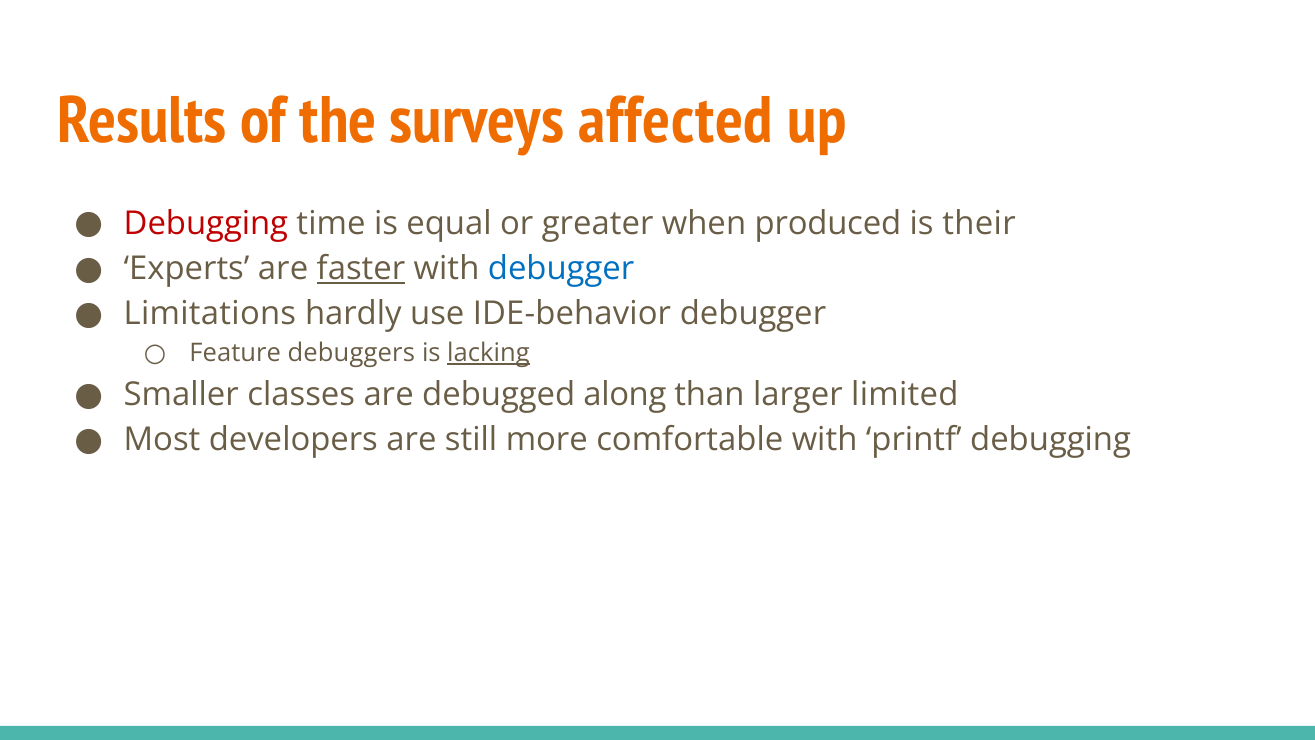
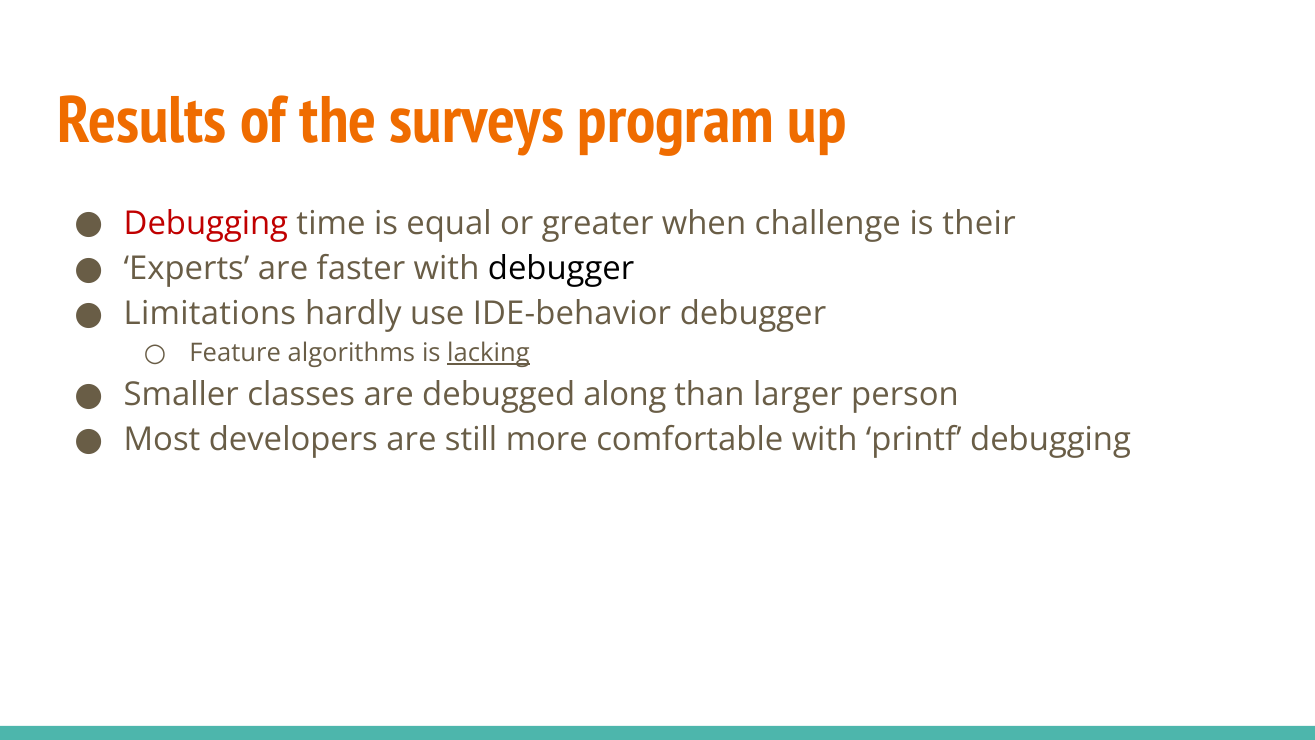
affected: affected -> program
produced: produced -> challenge
faster underline: present -> none
debugger at (561, 269) colour: blue -> black
debuggers: debuggers -> algorithms
limited: limited -> person
